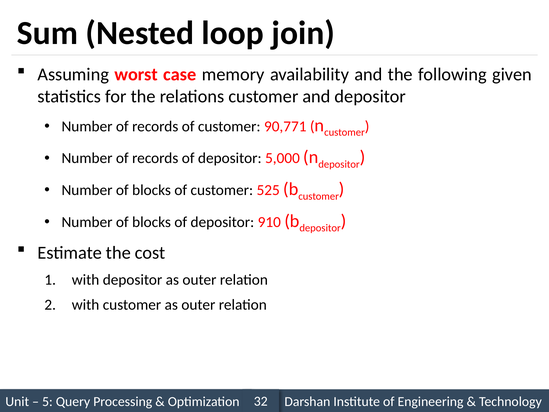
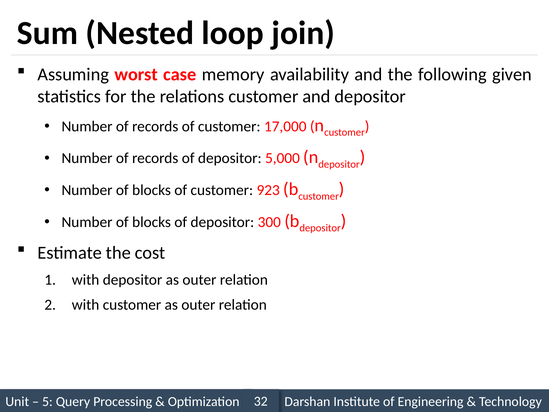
90,771: 90,771 -> 17,000
525: 525 -> 923
910: 910 -> 300
